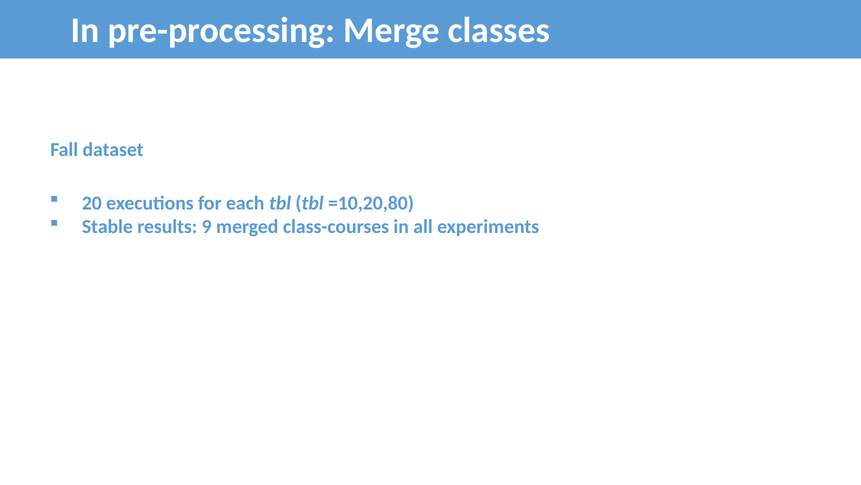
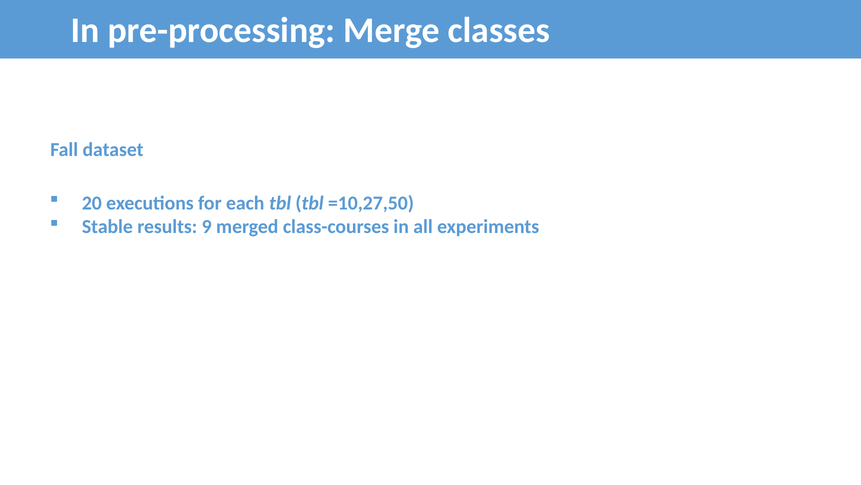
=10,20,80: =10,20,80 -> =10,27,50
